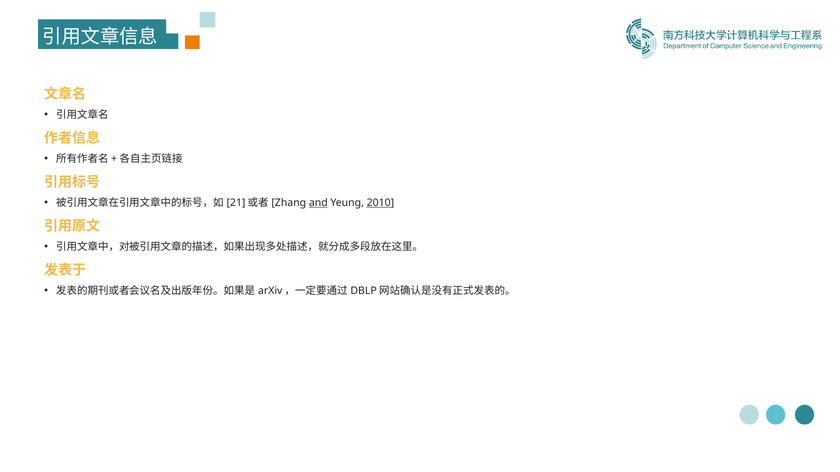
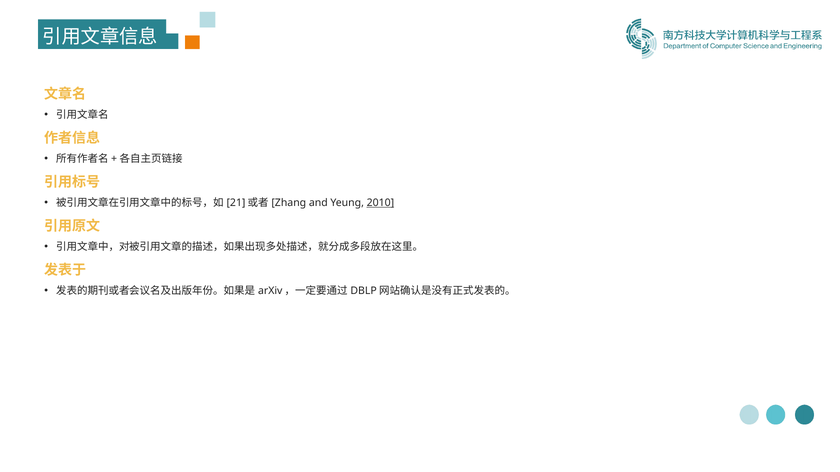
and underline: present -> none
